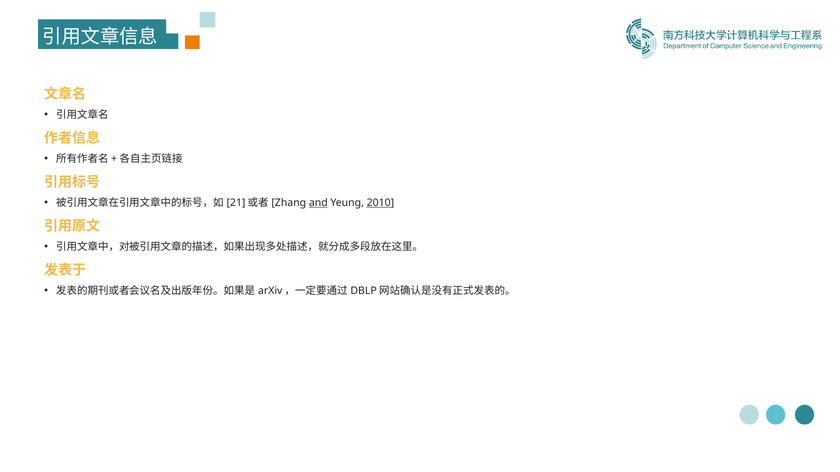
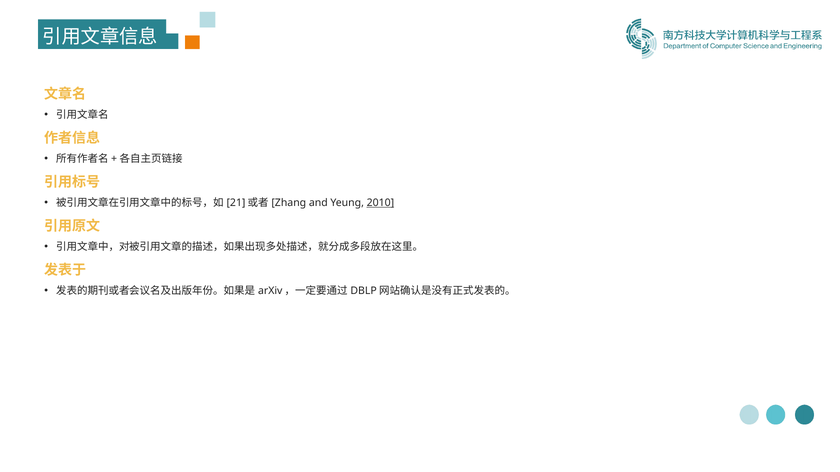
and underline: present -> none
